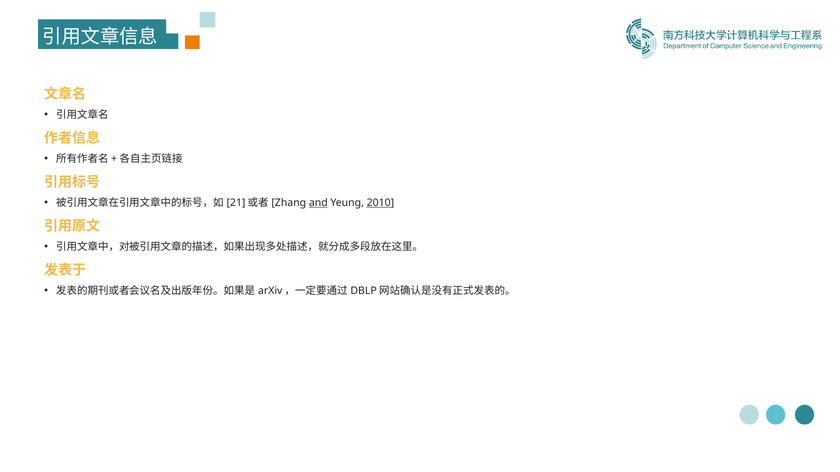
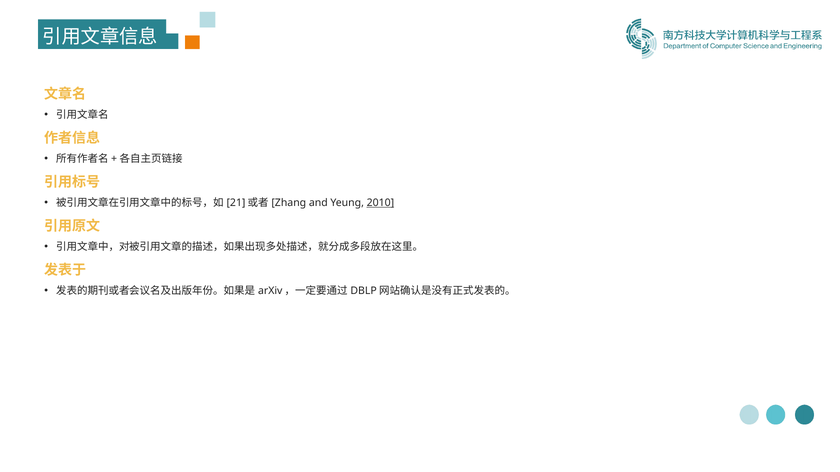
and underline: present -> none
